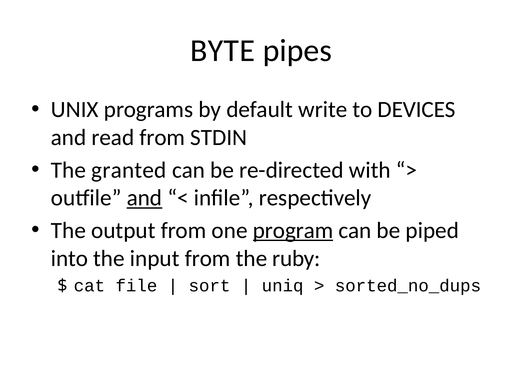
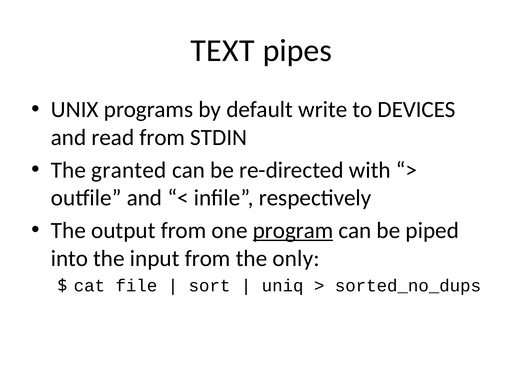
BYTE: BYTE -> TEXT
and at (144, 198) underline: present -> none
ruby: ruby -> only
